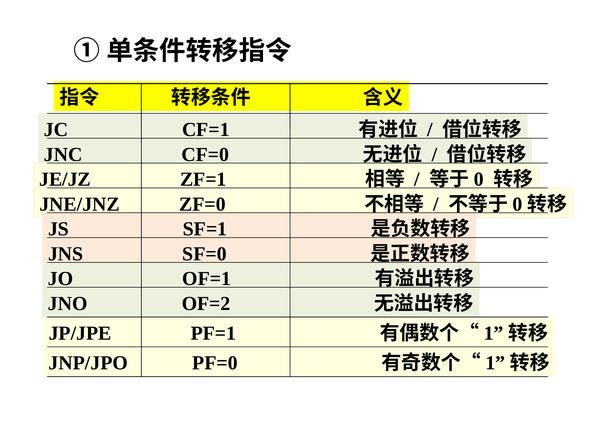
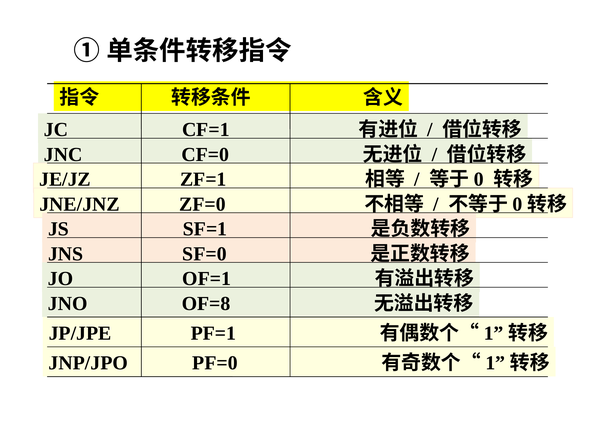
OF=2: OF=2 -> OF=8
